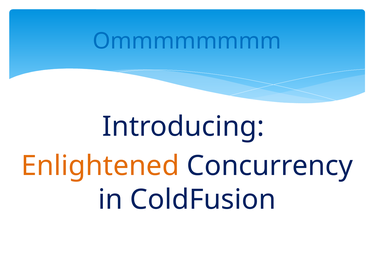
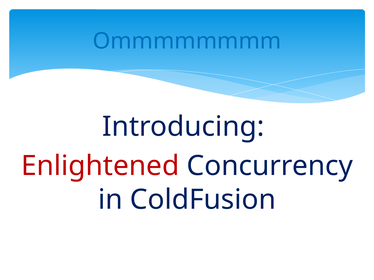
Enlightened colour: orange -> red
